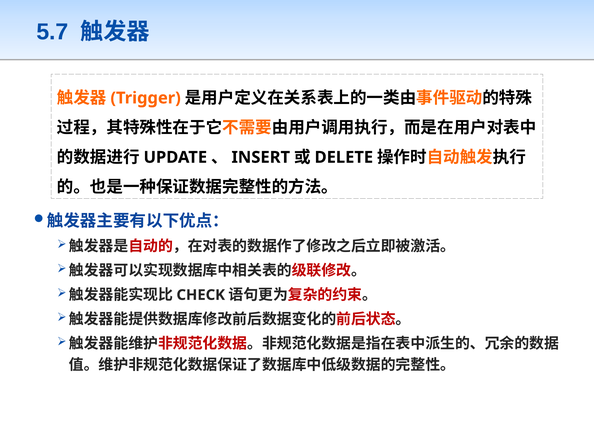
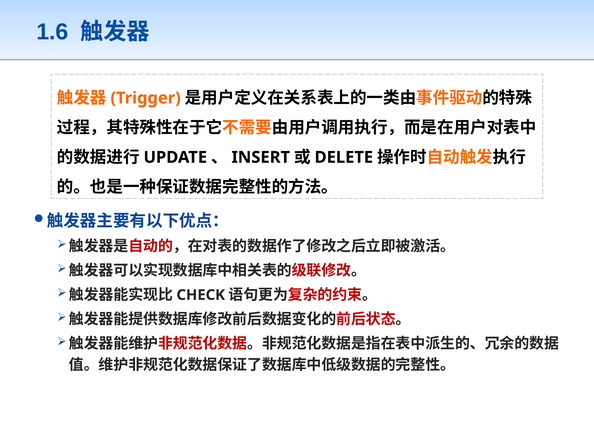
5.7: 5.7 -> 1.6
